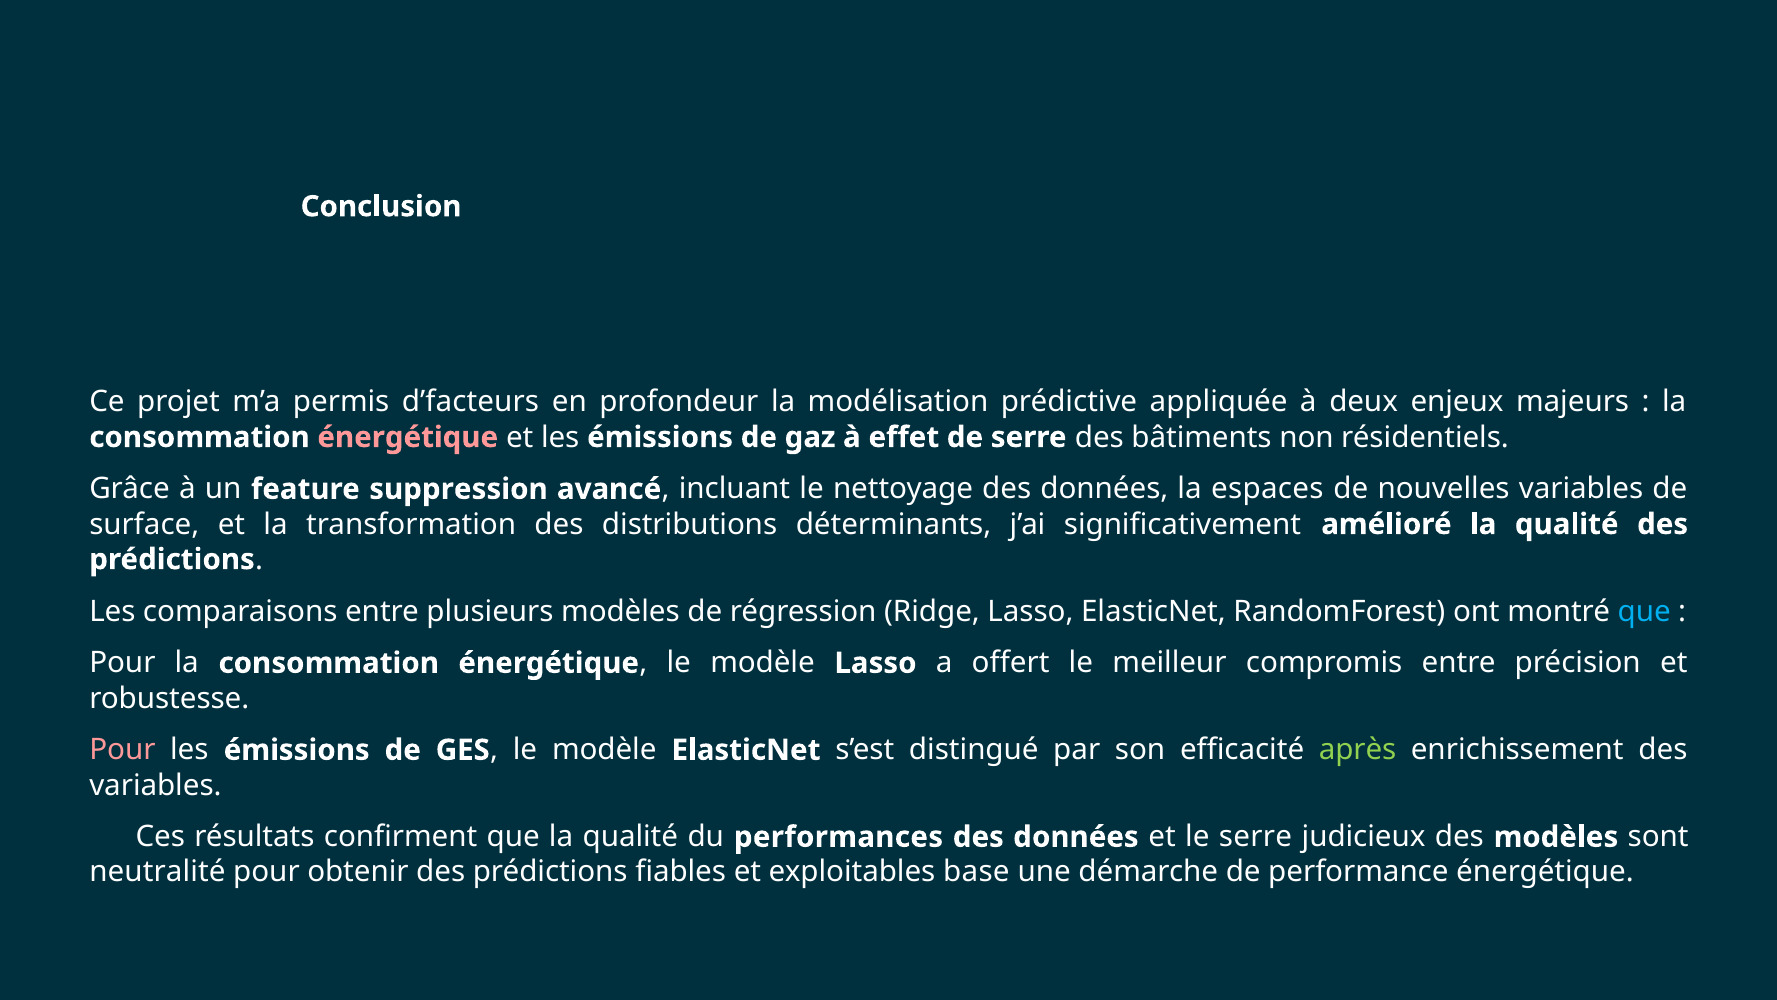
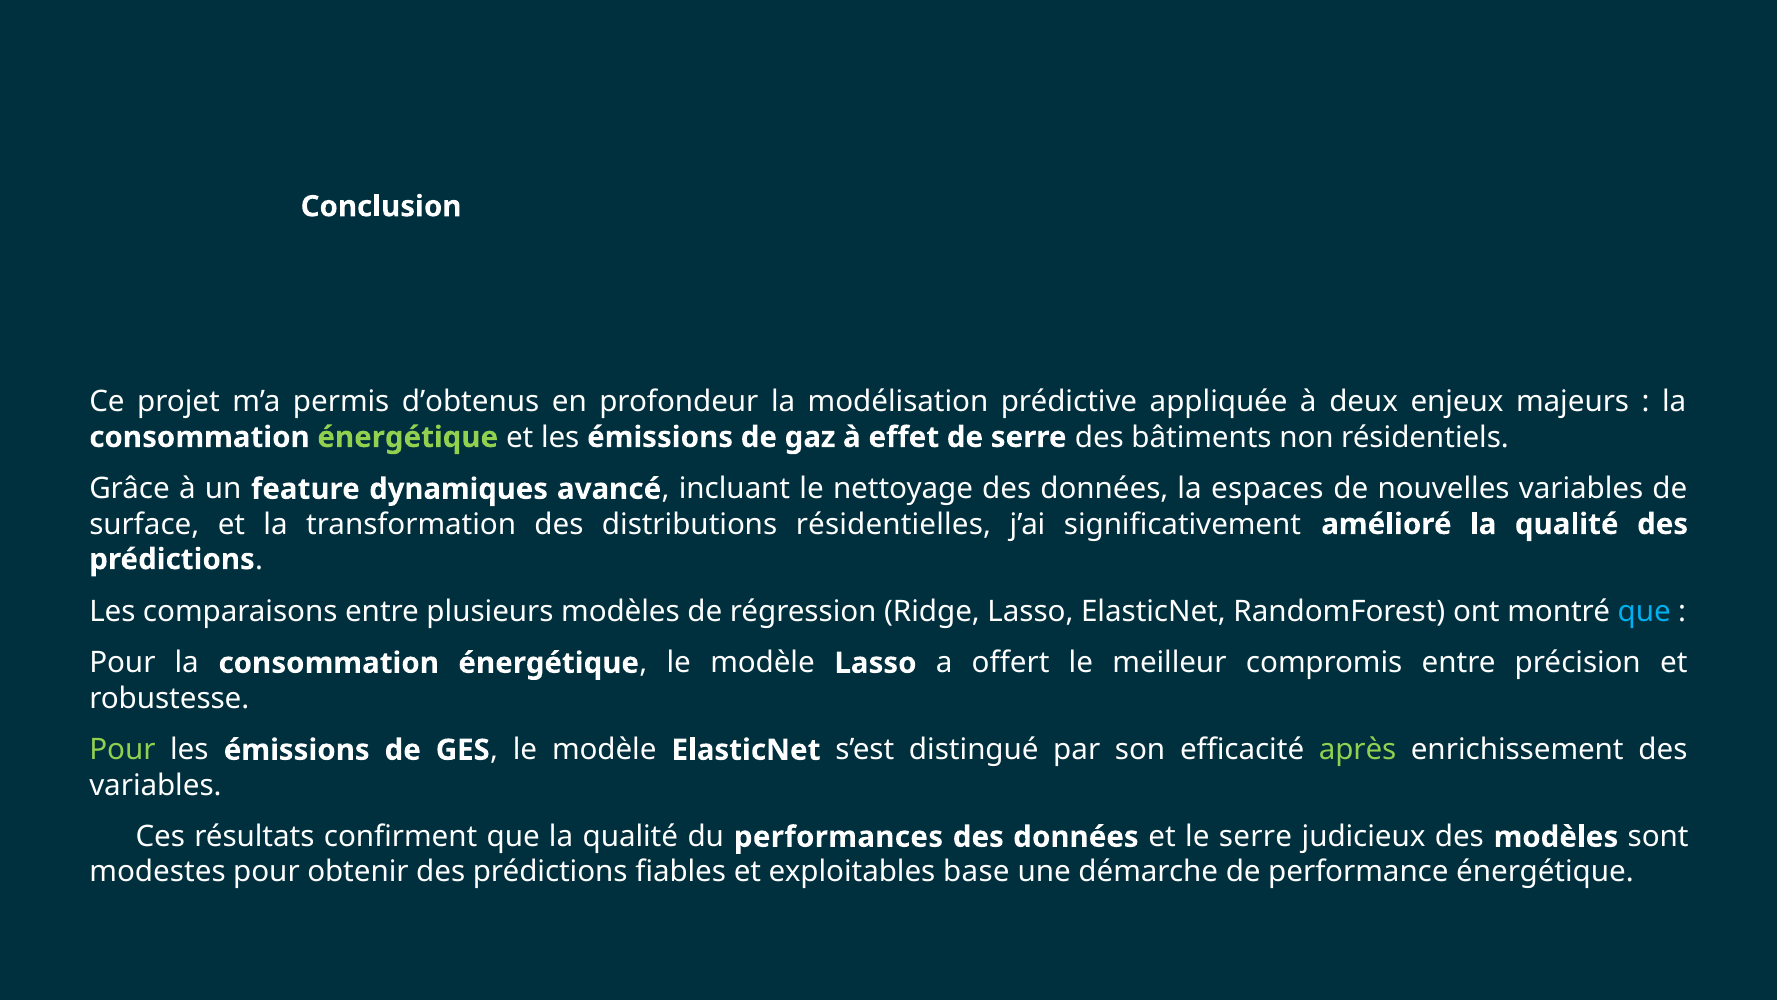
d’facteurs: d’facteurs -> d’obtenus
énergétique at (408, 437) colour: pink -> light green
suppression: suppression -> dynamiques
déterminants: déterminants -> résidentielles
Pour at (122, 750) colour: pink -> light green
neutralité: neutralité -> modestes
